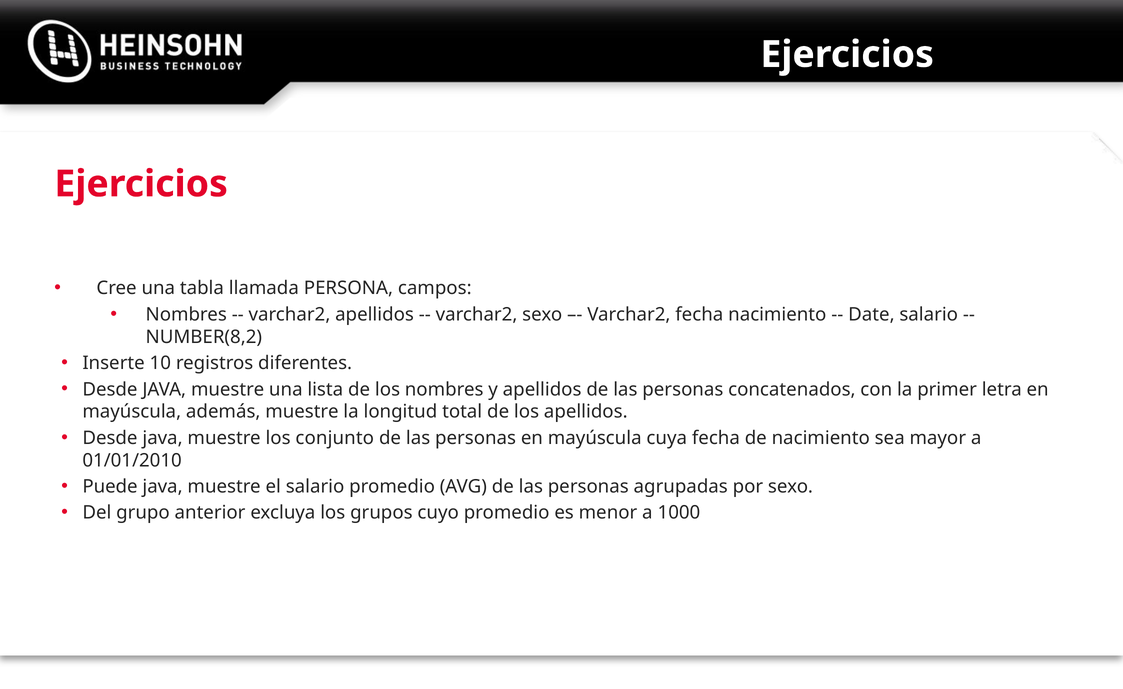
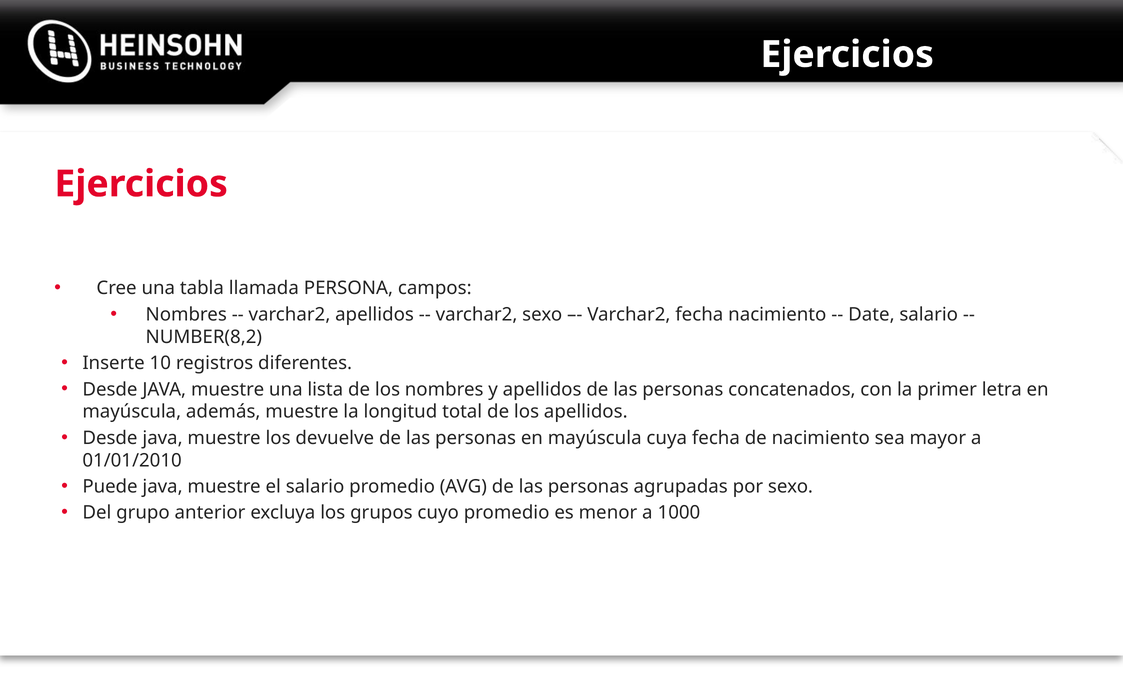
conjunto: conjunto -> devuelve
